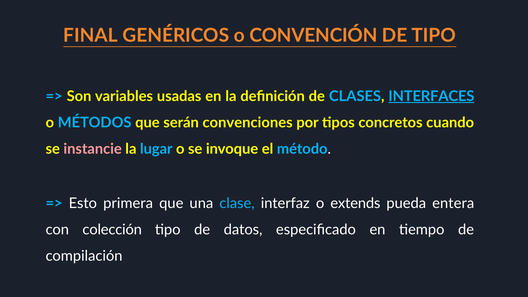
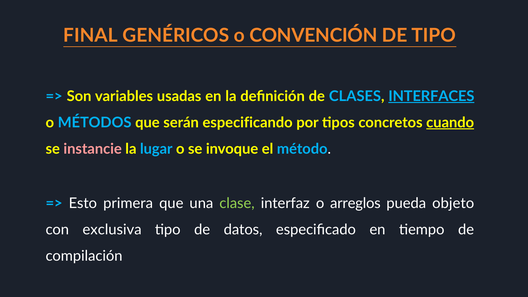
convenciones: convenciones -> especificando
cuando underline: none -> present
clase colour: light blue -> light green
extends: extends -> arreglos
entera: entera -> objeto
colección: colección -> exclusiva
